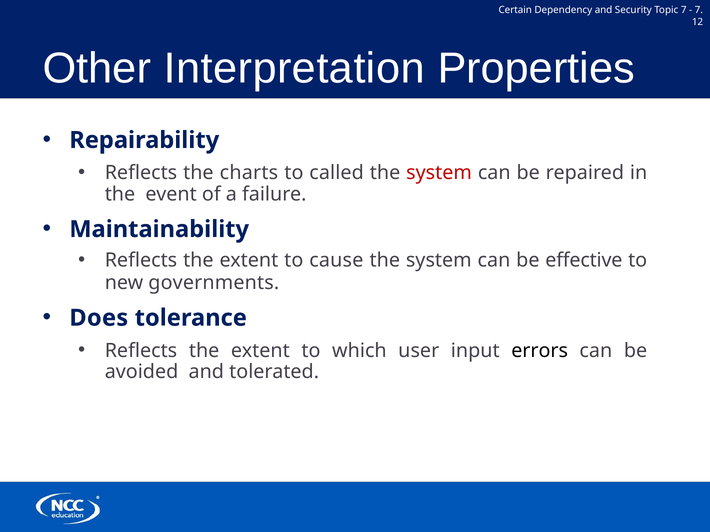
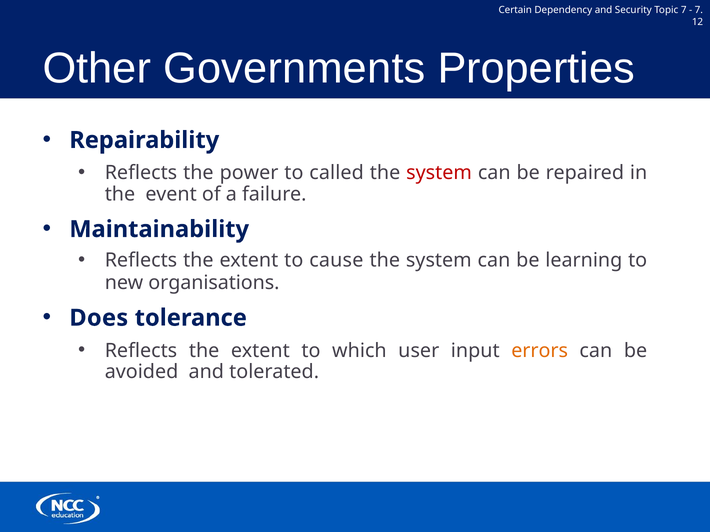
Interpretation: Interpretation -> Governments
charts: charts -> power
effective: effective -> learning
governments: governments -> organisations
errors colour: black -> orange
